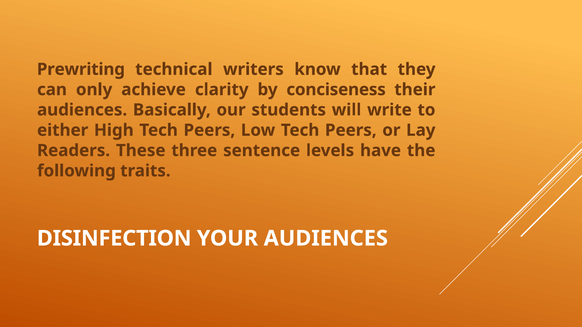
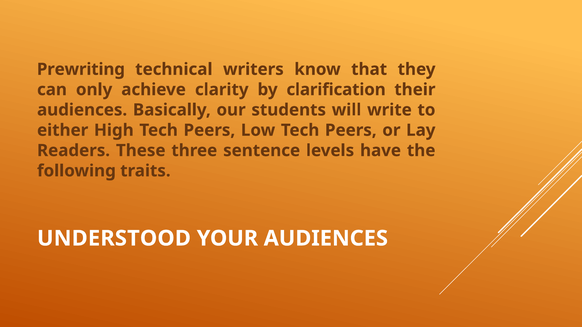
conciseness: conciseness -> clarification
DISINFECTION: DISINFECTION -> UNDERSTOOD
